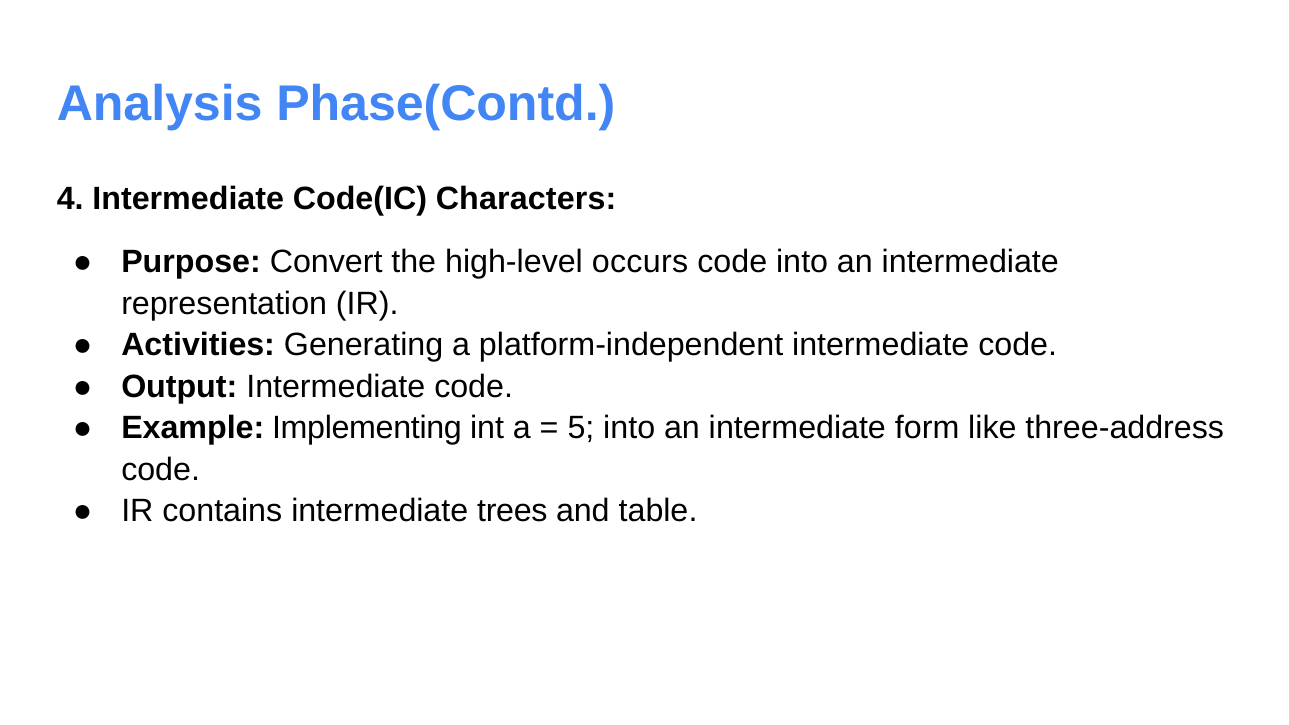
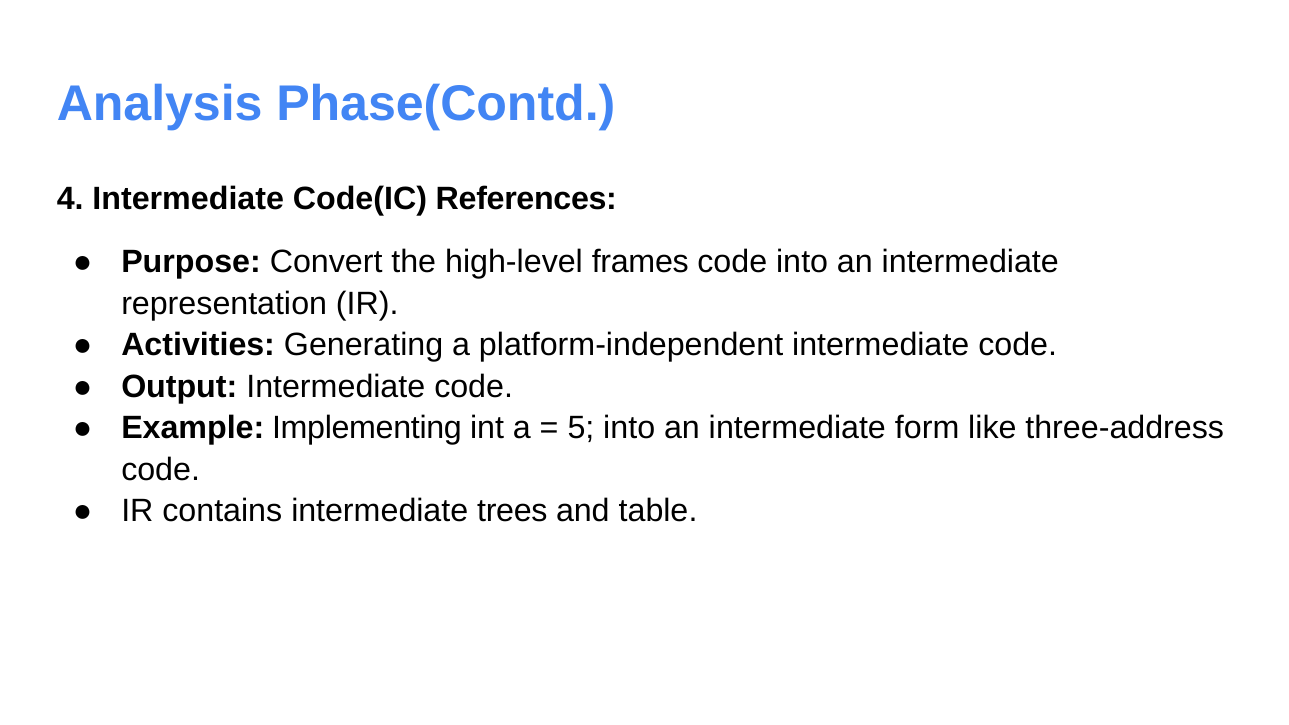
Characters: Characters -> References
occurs: occurs -> frames
